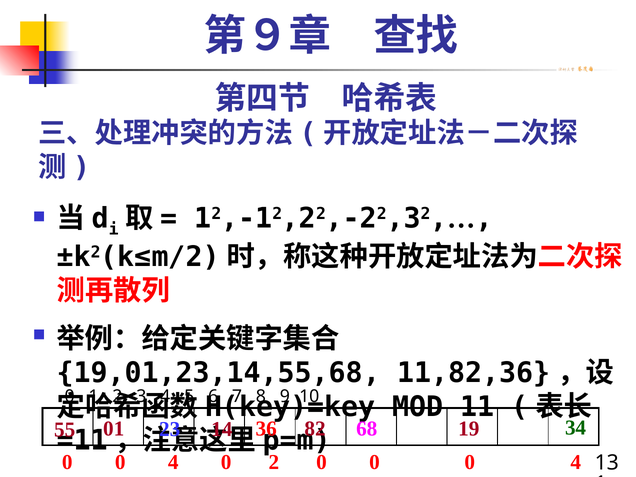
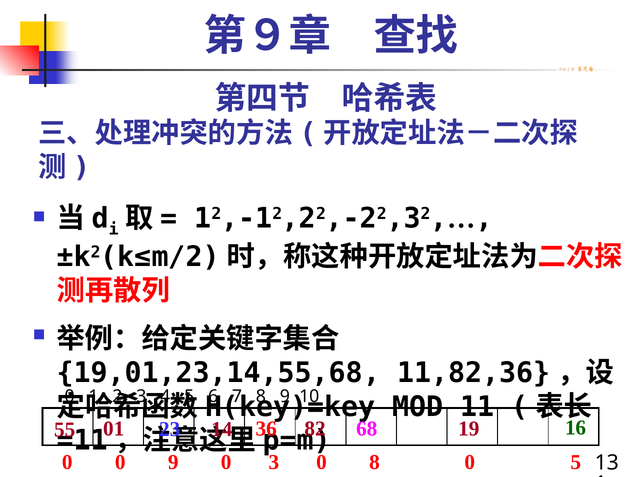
34: 34 -> 16
4 at (173, 462): 4 -> 9
0 2: 2 -> 3
0 at (374, 462): 0 -> 8
4 at (576, 462): 4 -> 5
